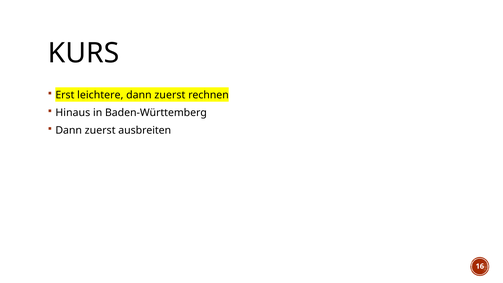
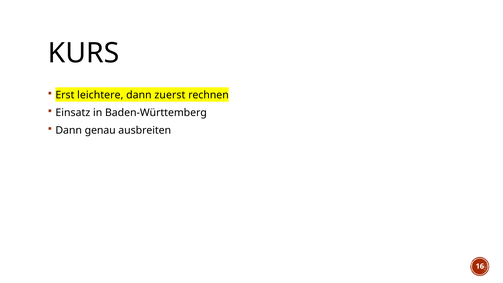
Hinaus: Hinaus -> Einsatz
zuerst at (100, 130): zuerst -> genau
